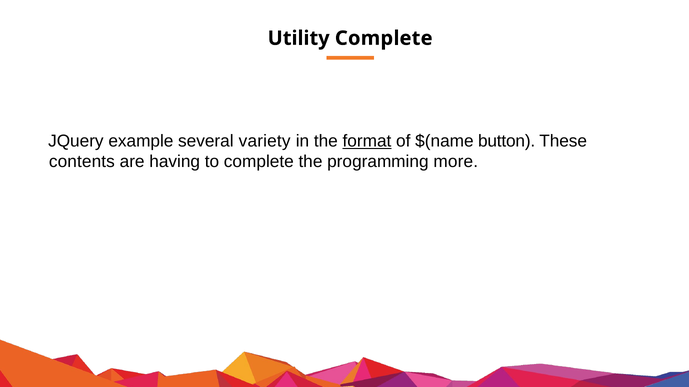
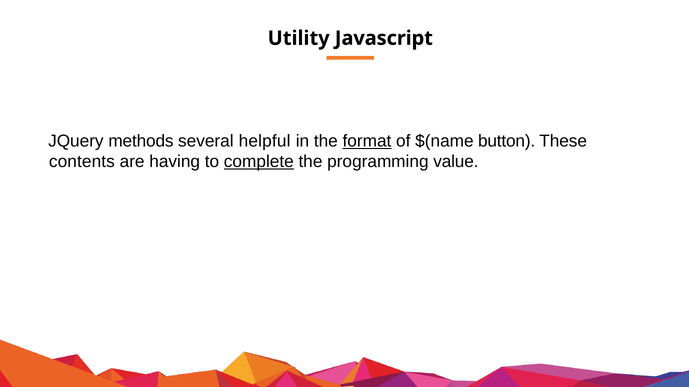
Utility Complete: Complete -> Javascript
example: example -> methods
variety: variety -> helpful
complete at (259, 162) underline: none -> present
more: more -> value
